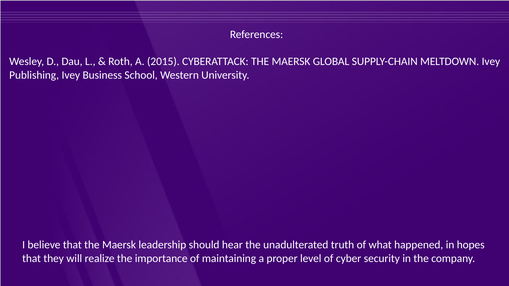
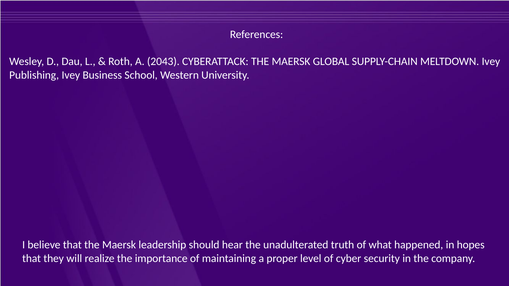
2015: 2015 -> 2043
